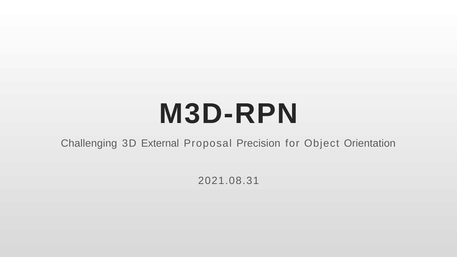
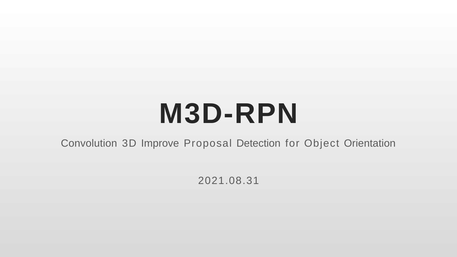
Challenging: Challenging -> Convolution
External: External -> Improve
Precision: Precision -> Detection
